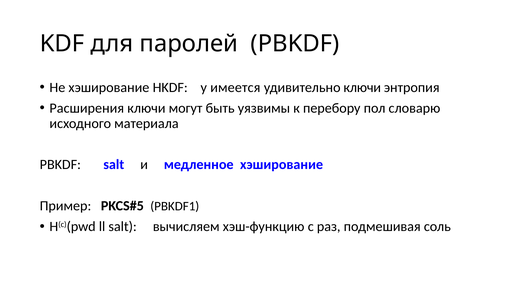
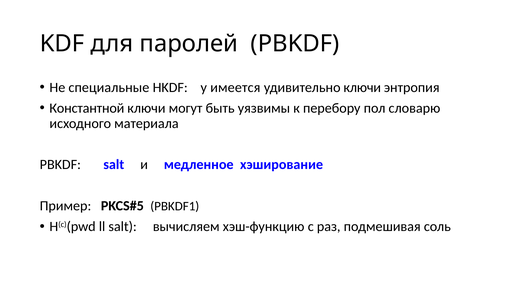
Не хэширование: хэширование -> специальные
Расширения: Расширения -> Константной
